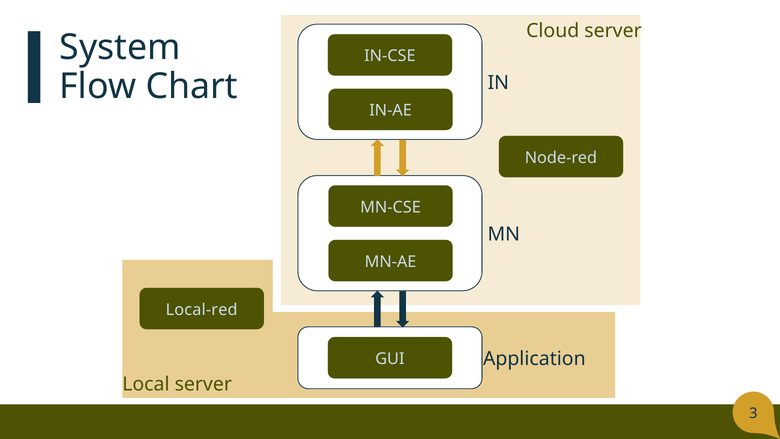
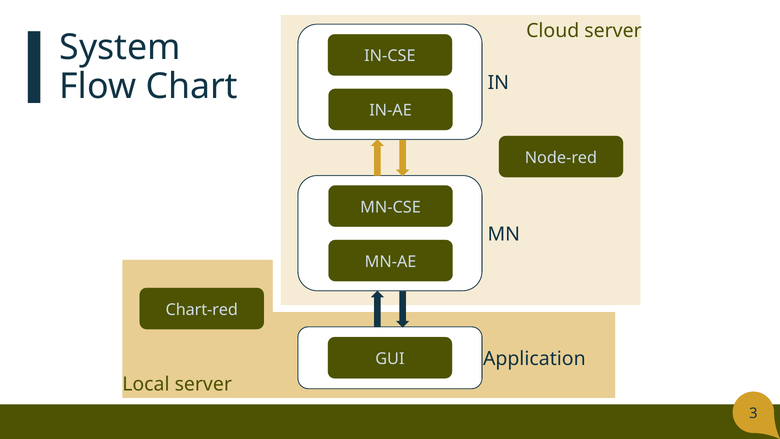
Local-red: Local-red -> Chart-red
